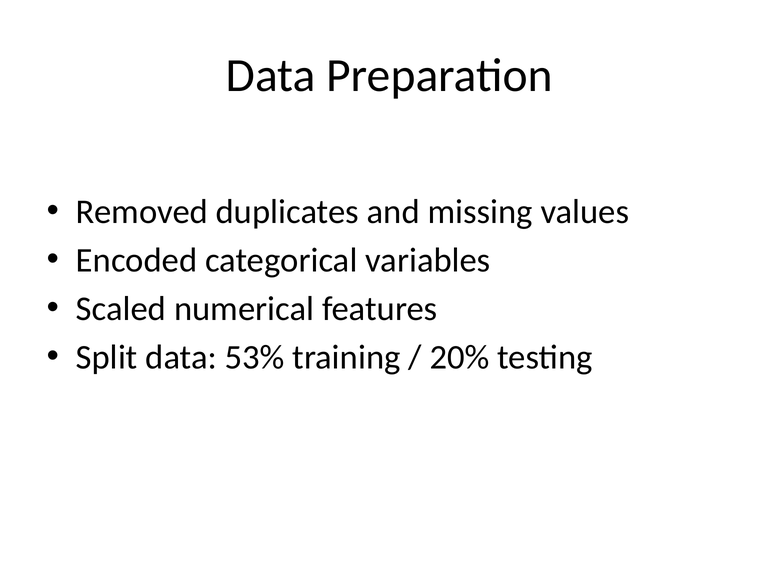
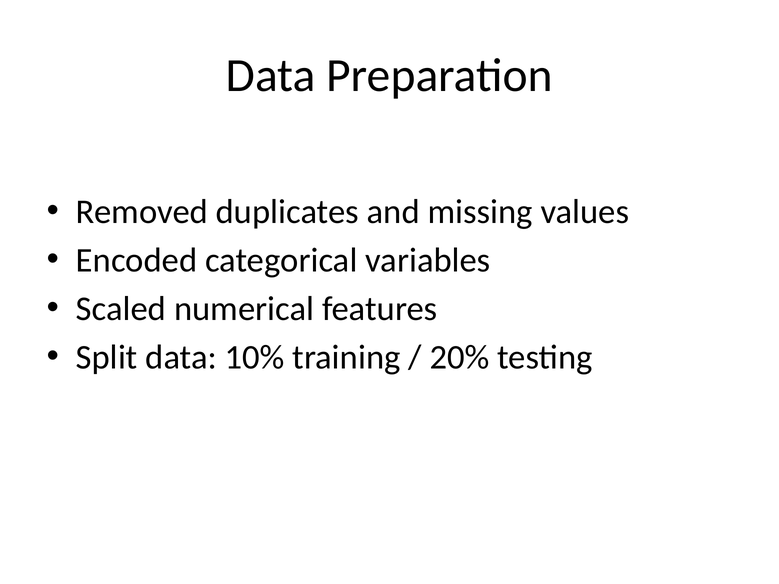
53%: 53% -> 10%
